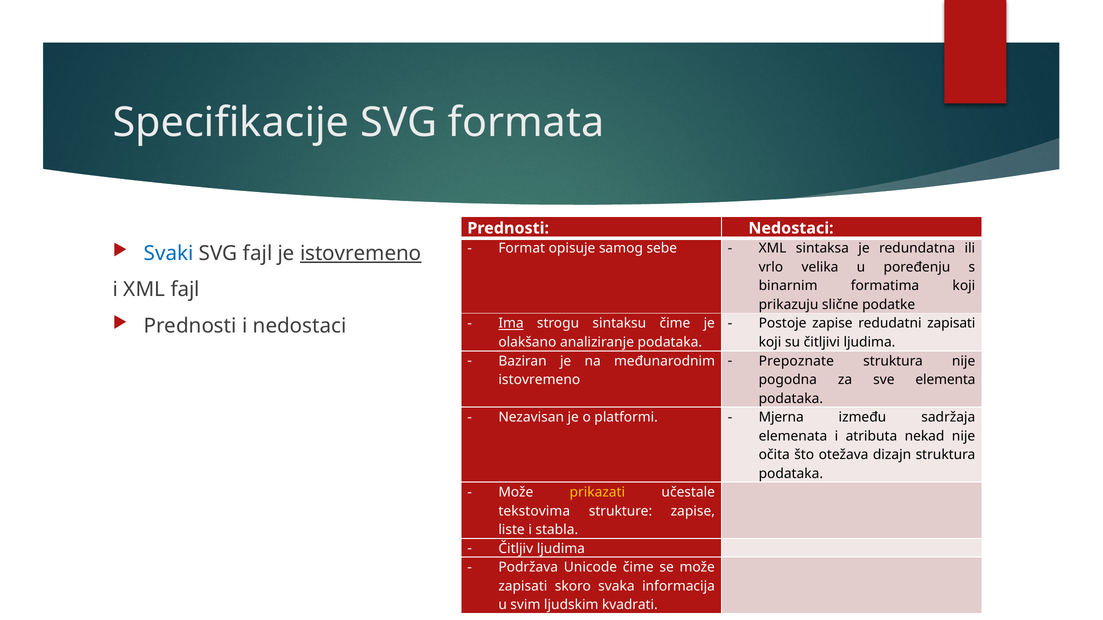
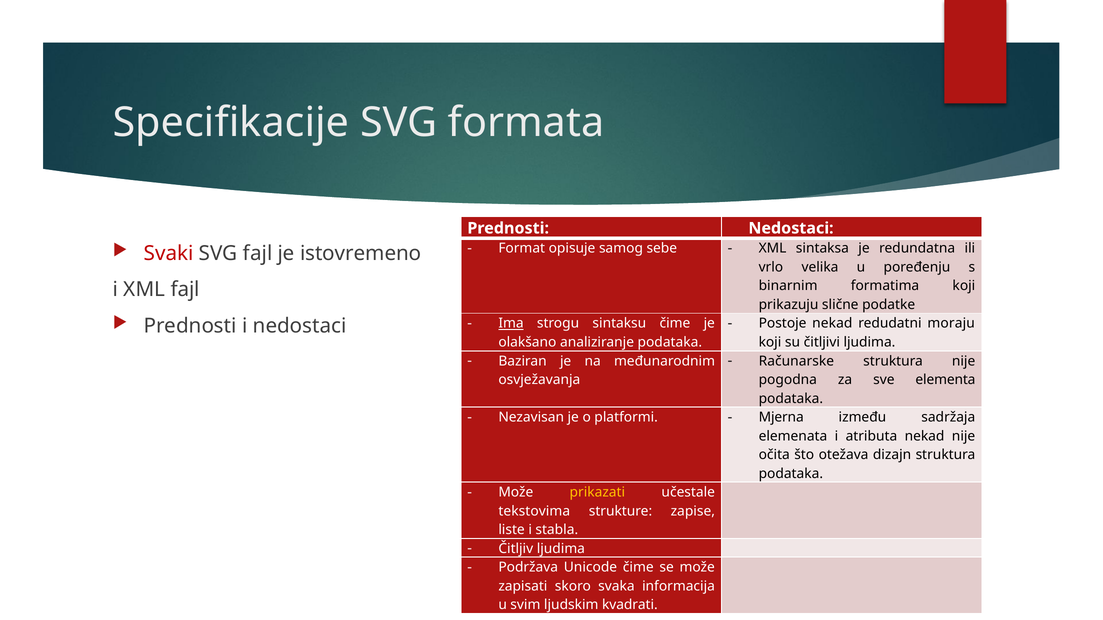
Svaki colour: blue -> red
istovremeno at (361, 254) underline: present -> none
Postoje zapise: zapise -> nekad
redudatni zapisati: zapisati -> moraju
Prepoznate: Prepoznate -> Računarske
istovremeno at (539, 380): istovremeno -> osvježavanja
